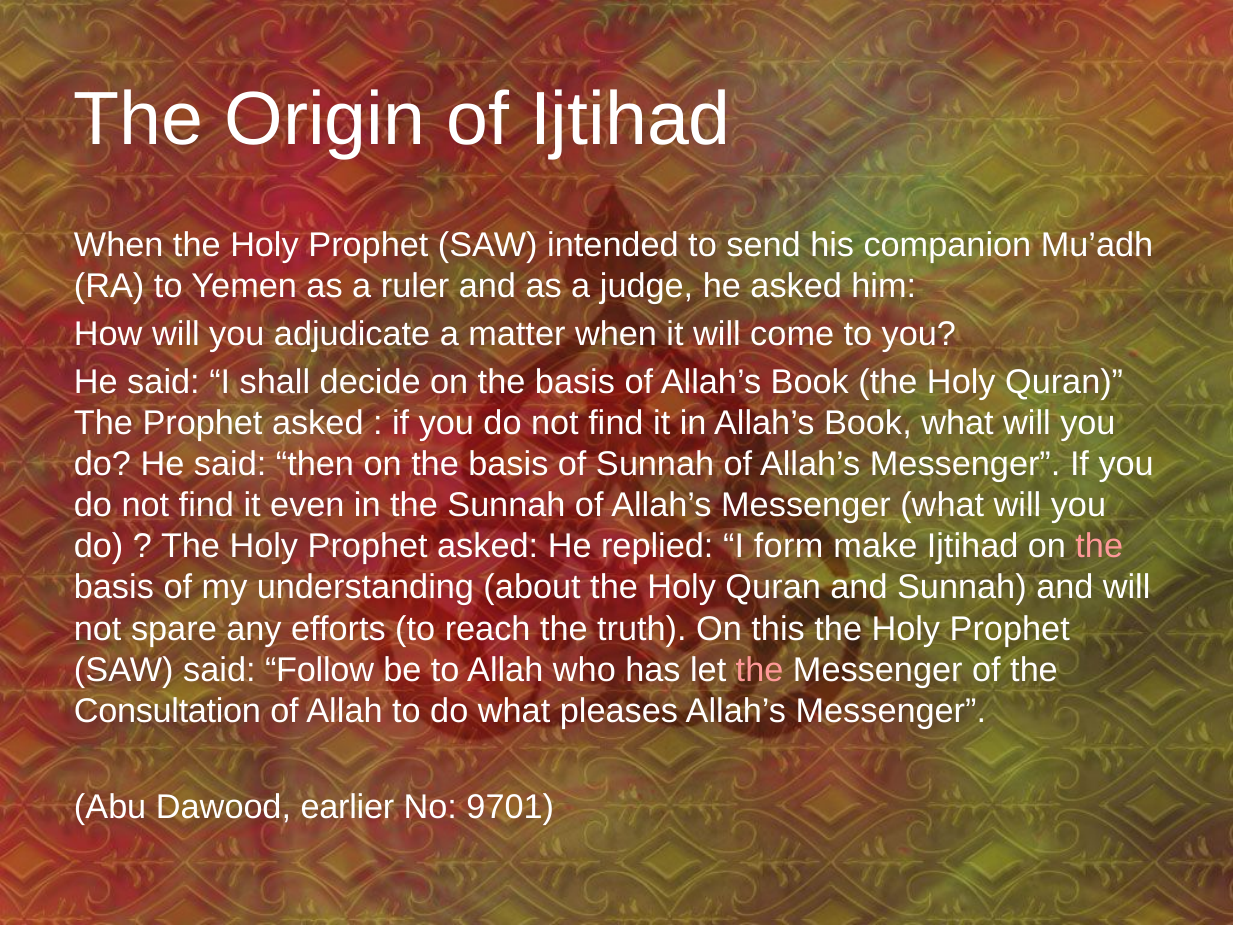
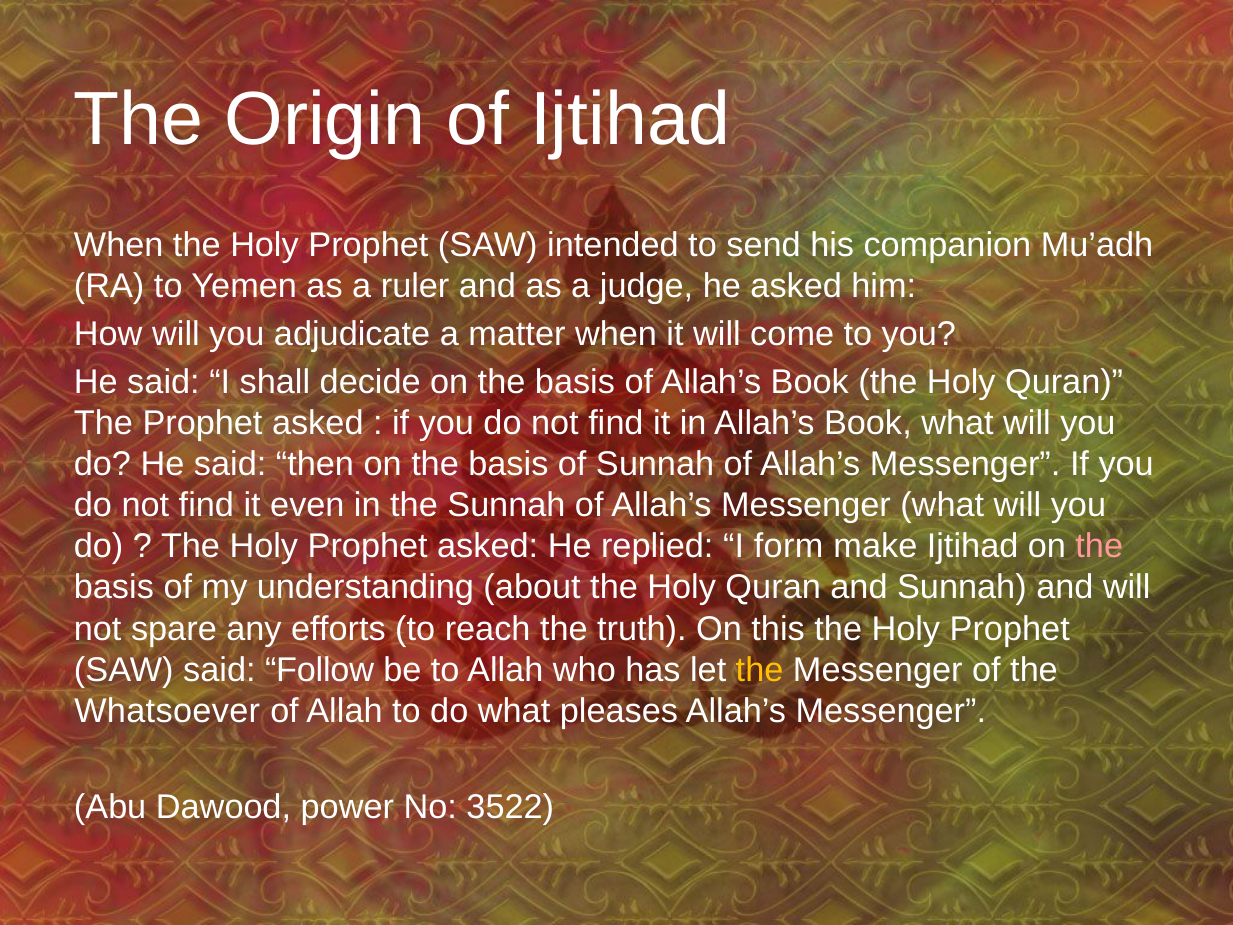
the at (760, 670) colour: pink -> yellow
Consultation: Consultation -> Whatsoever
earlier: earlier -> power
9701: 9701 -> 3522
